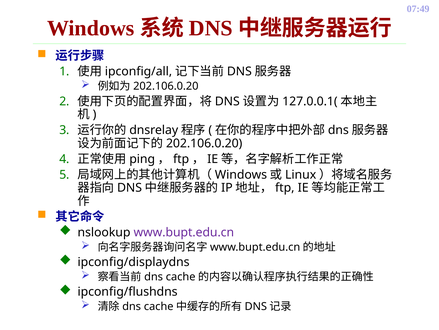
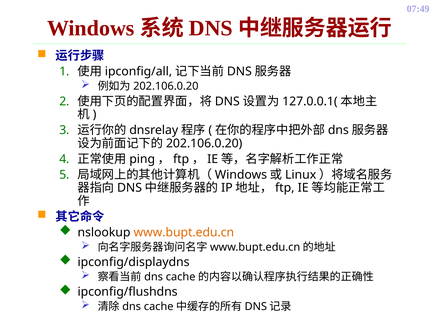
www.bupt.edu.cn colour: purple -> orange
